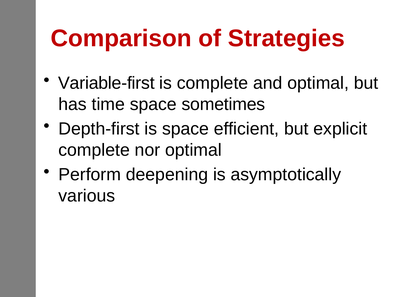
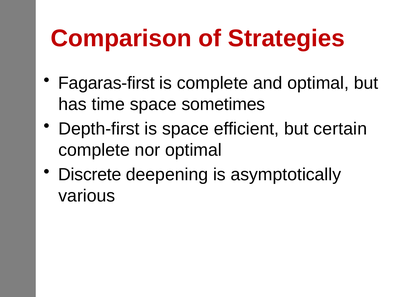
Variable-first: Variable-first -> Fagaras-first
explicit: explicit -> certain
Perform: Perform -> Discrete
